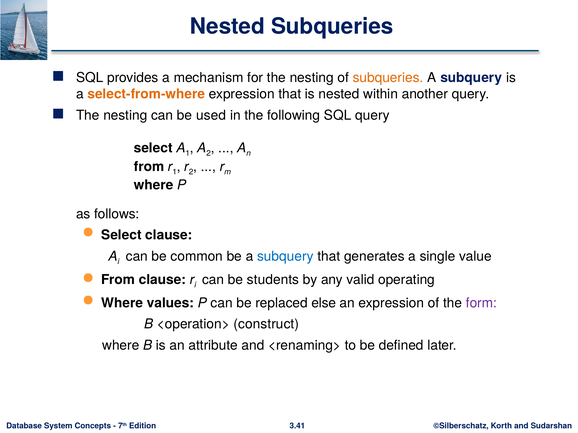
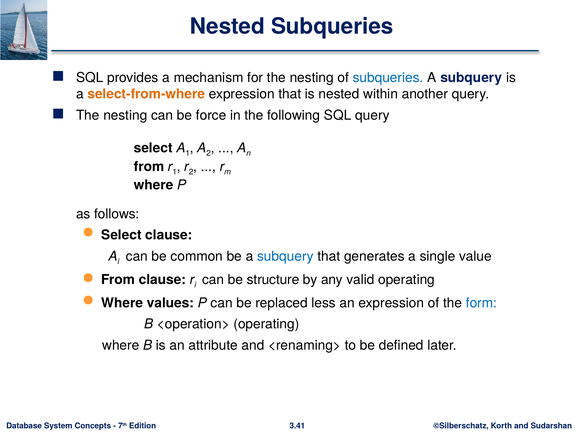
subqueries at (388, 78) colour: orange -> blue
used: used -> force
students: students -> structure
else: else -> less
form colour: purple -> blue
<operation> construct: construct -> operating
